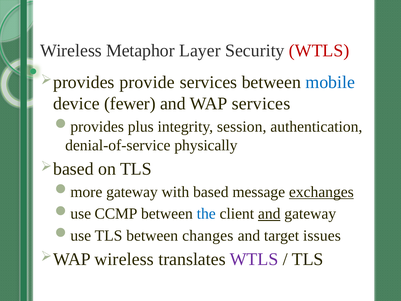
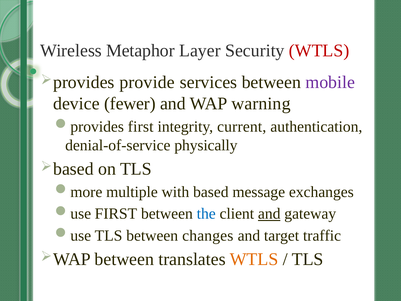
mobile colour: blue -> purple
WAP services: services -> warning
plus at (141, 127): plus -> first
session: session -> current
gateway at (132, 192): gateway -> multiple
exchanges underline: present -> none
CCMP at (116, 214): CCMP -> FIRST
issues: issues -> traffic
wireless at (124, 259): wireless -> between
WTLS at (254, 259) colour: purple -> orange
